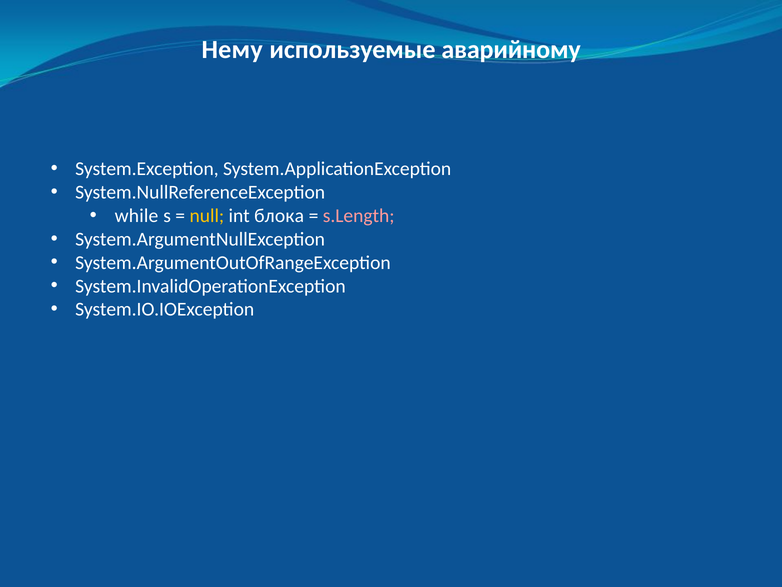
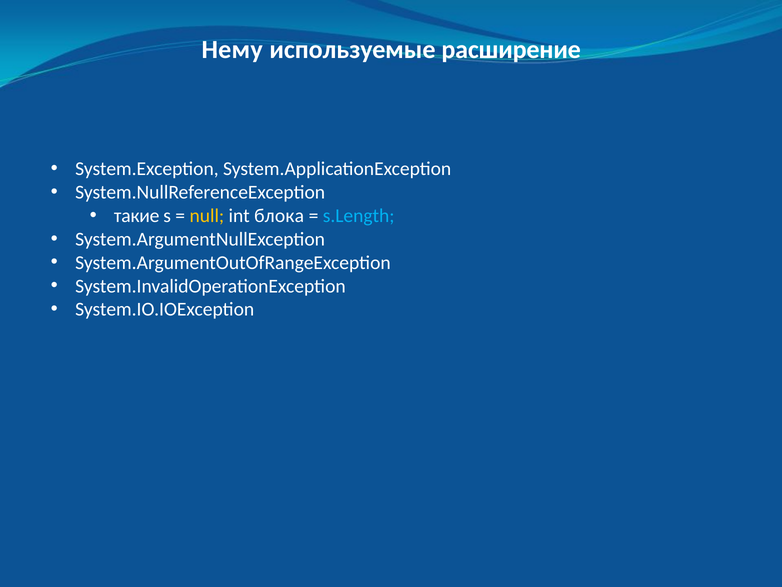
аварийному: аварийному -> расширение
while: while -> такие
s.Length colour: pink -> light blue
